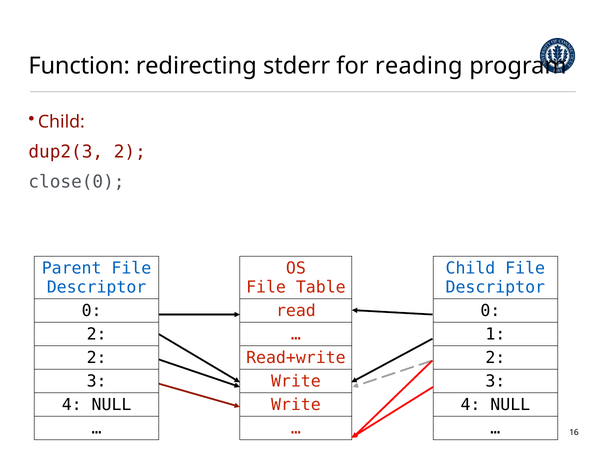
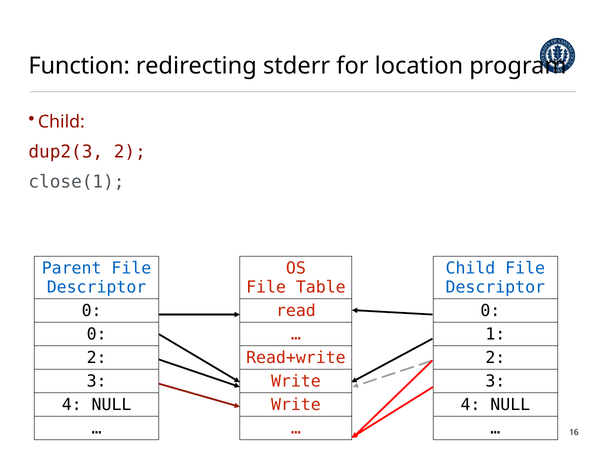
reading: reading -> location
close(0: close(0 -> close(1
2 at (97, 335): 2 -> 0
